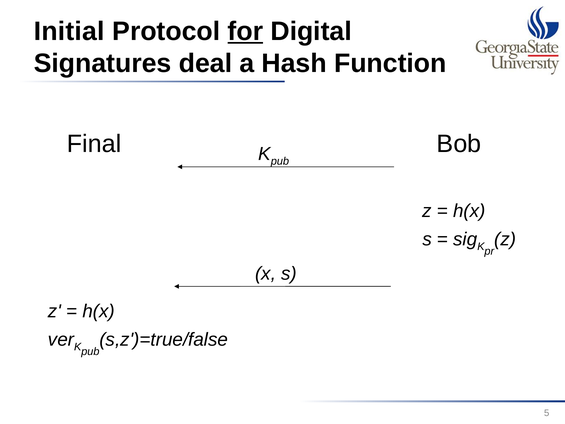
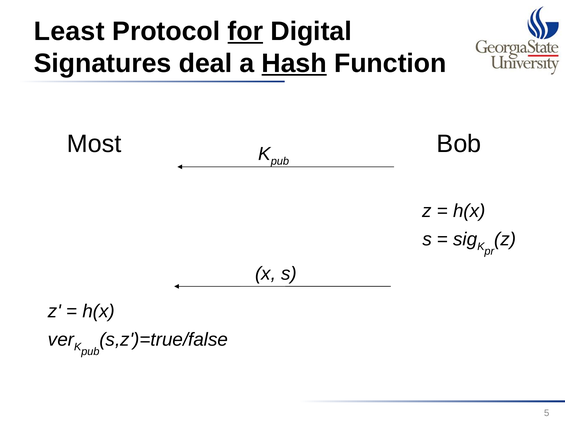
Initial: Initial -> Least
Hash underline: none -> present
Final: Final -> Most
